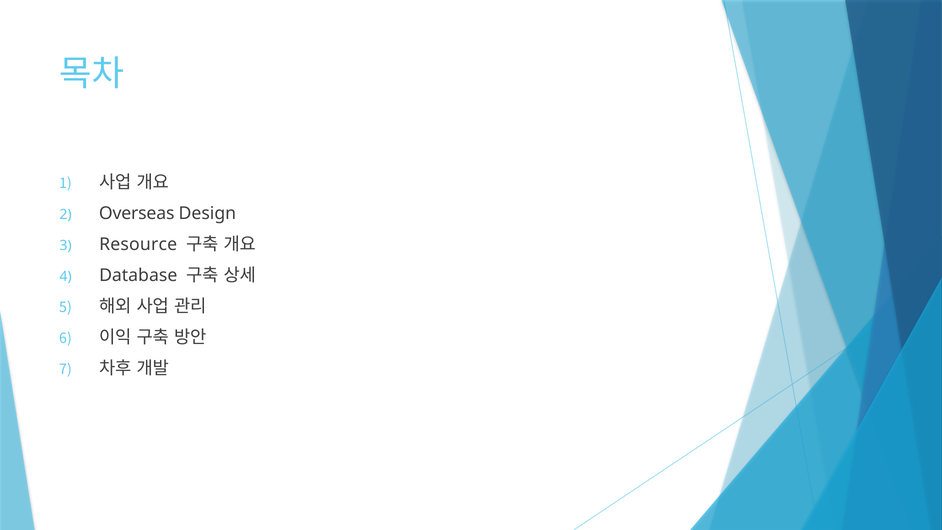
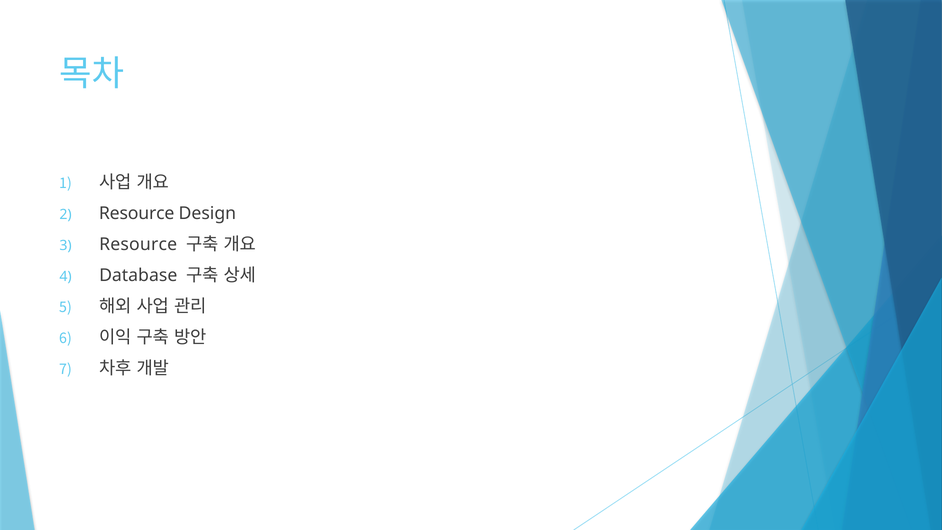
Overseas at (137, 213): Overseas -> Resource
